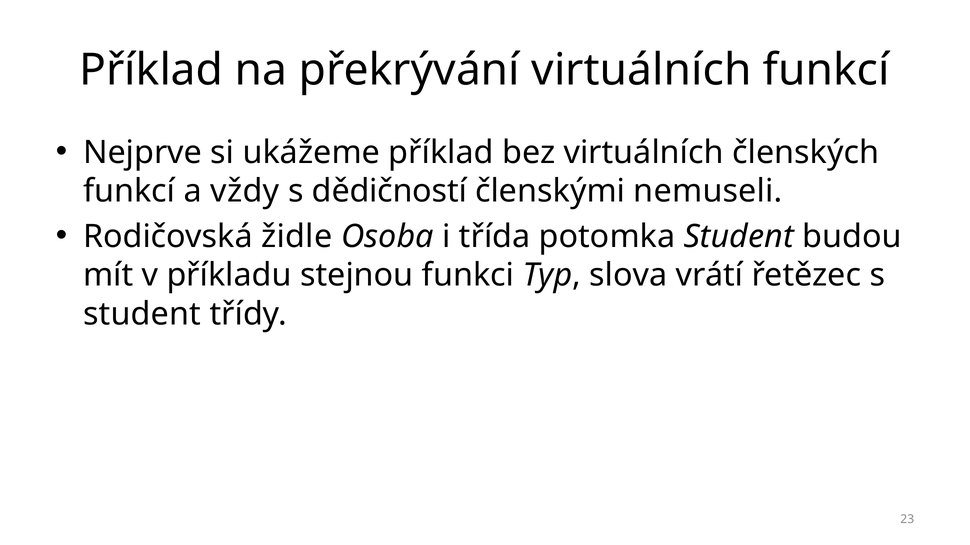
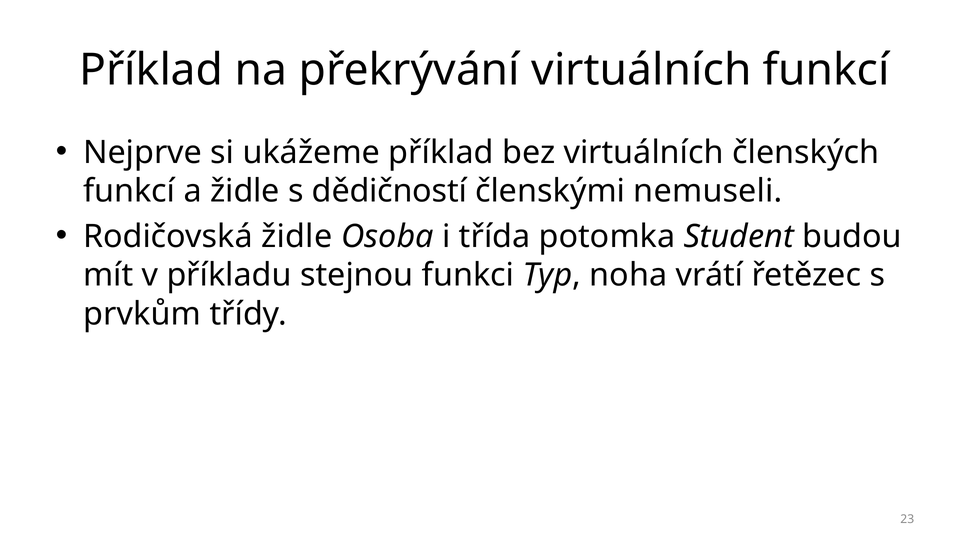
a vždy: vždy -> židle
slova: slova -> noha
student at (142, 314): student -> prvkům
